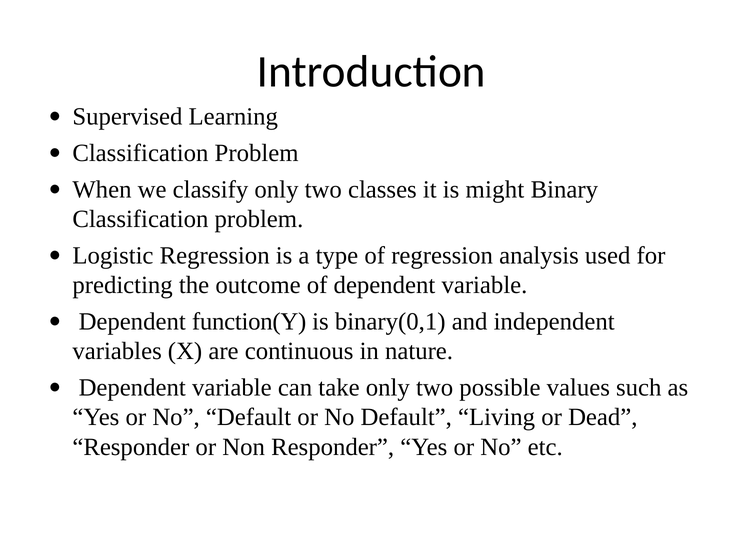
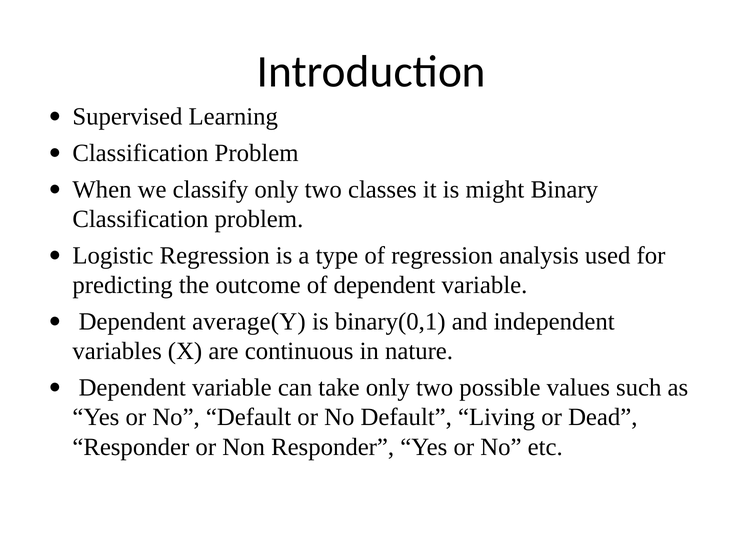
function(Y: function(Y -> average(Y
